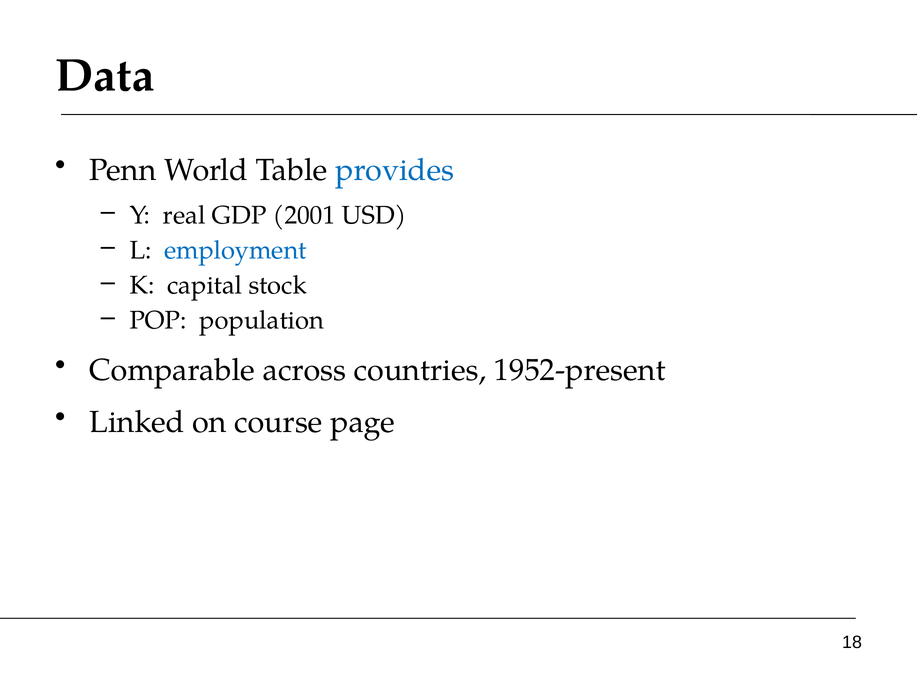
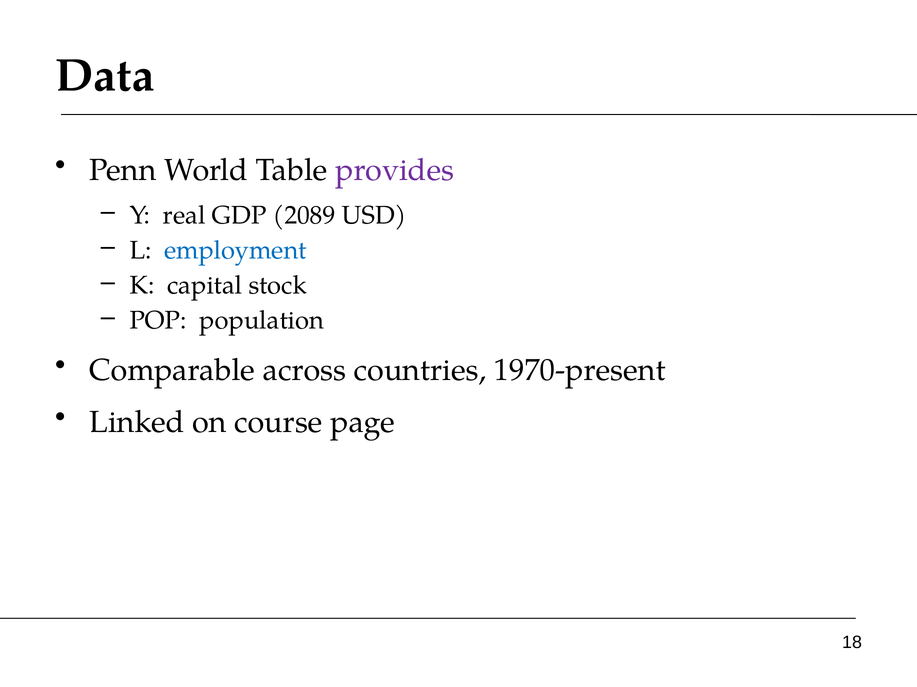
provides colour: blue -> purple
2001: 2001 -> 2089
1952-present: 1952-present -> 1970-present
